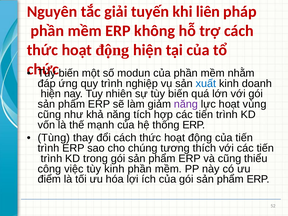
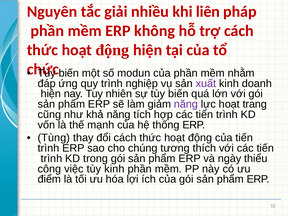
tuyến: tuyến -> nhiều
xuất colour: blue -> purple
vùng: vùng -> trang
và cũng: cũng -> ngày
